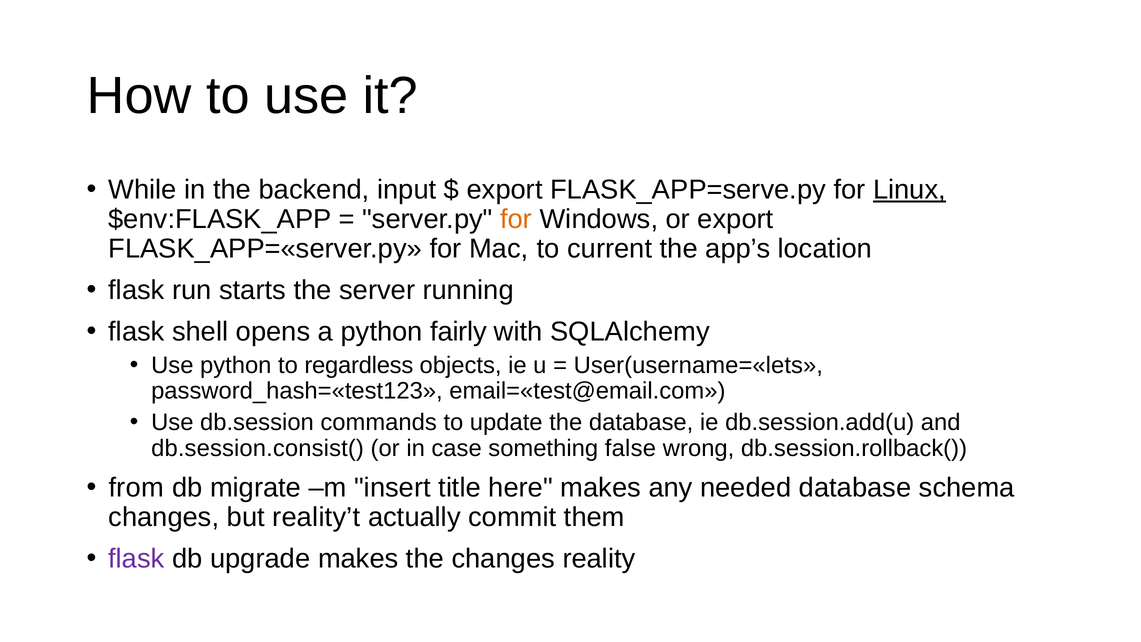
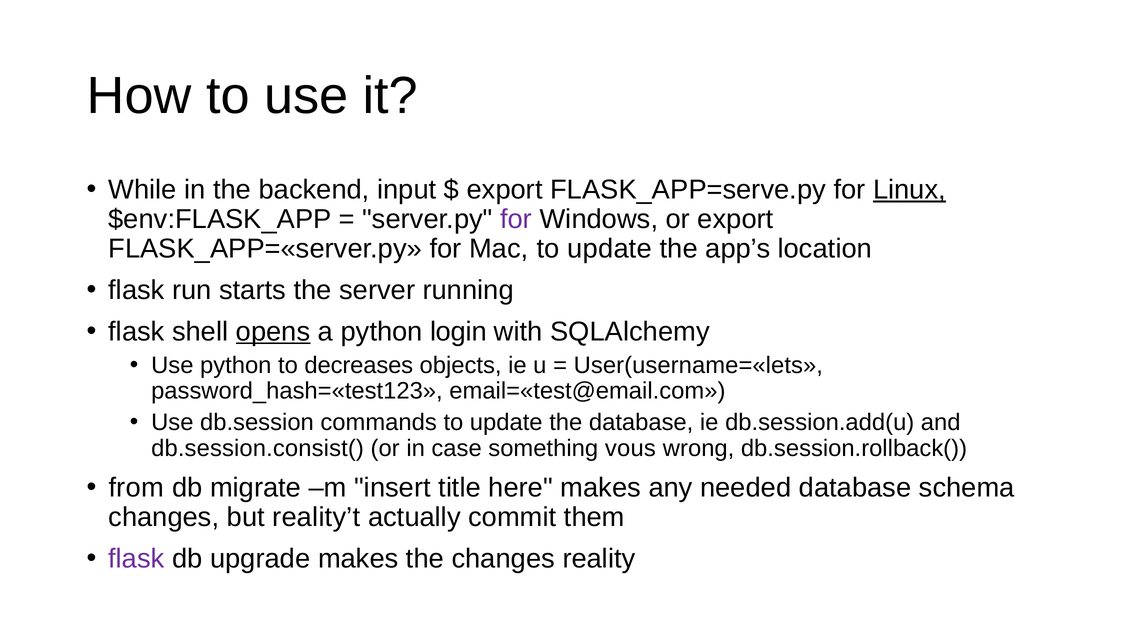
for at (516, 219) colour: orange -> purple
Mac to current: current -> update
opens underline: none -> present
fairly: fairly -> login
regardless: regardless -> decreases
false: false -> vous
